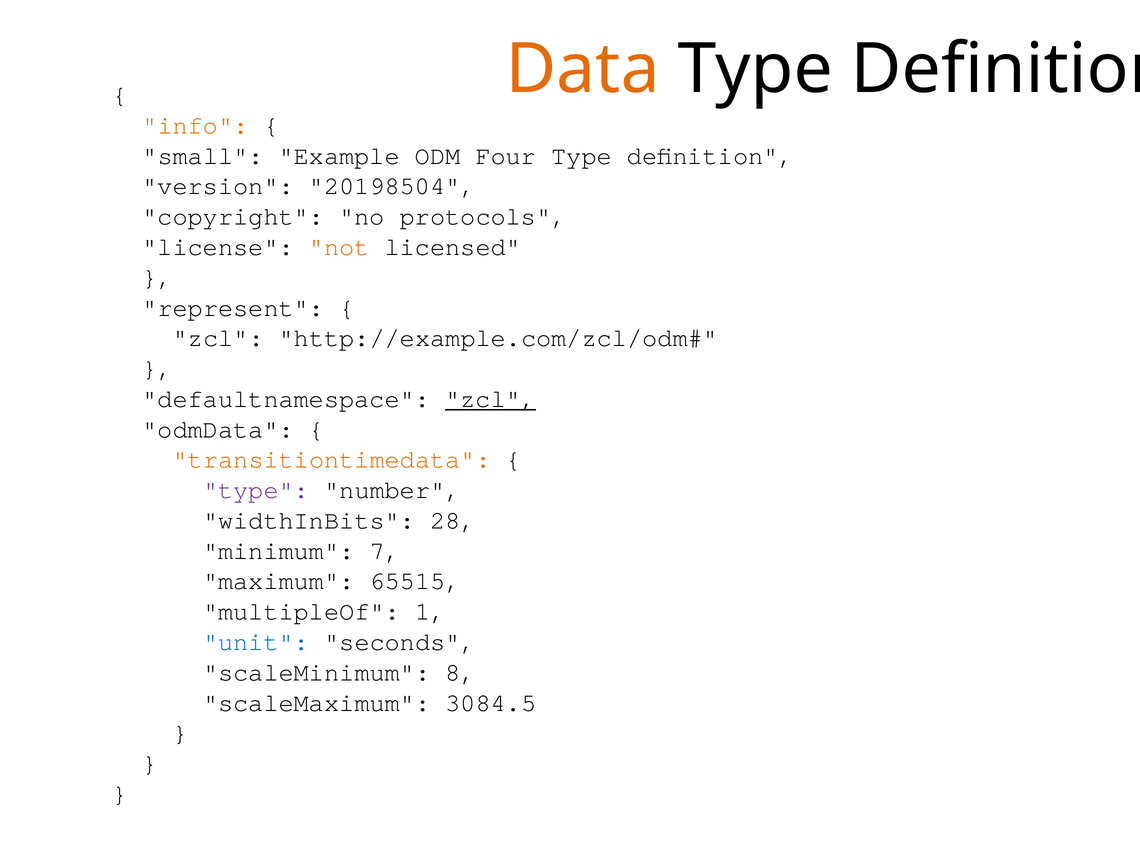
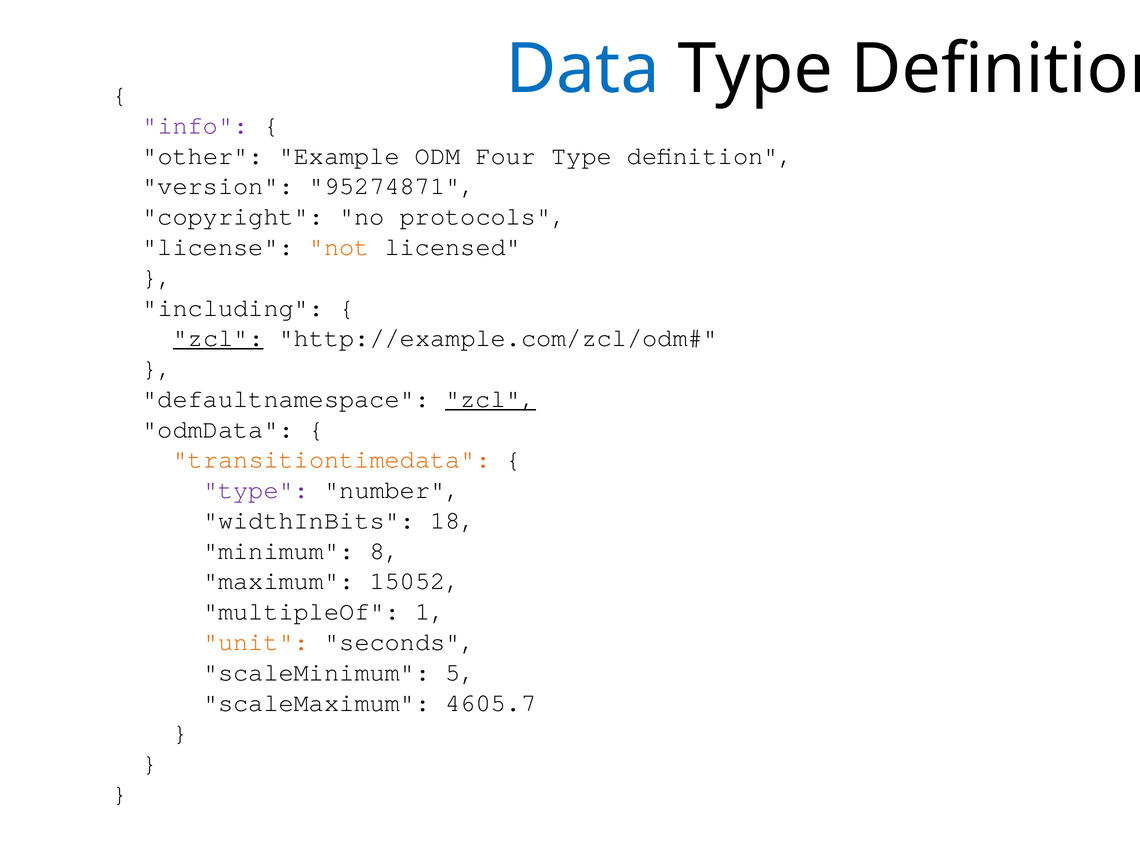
Data colour: orange -> blue
info colour: orange -> purple
small: small -> other
20198504: 20198504 -> 95274871
represent: represent -> including
zcl at (218, 338) underline: none -> present
28: 28 -> 18
7: 7 -> 8
65515: 65515 -> 15052
unit colour: blue -> orange
8: 8 -> 5
3084.5: 3084.5 -> 4605.7
